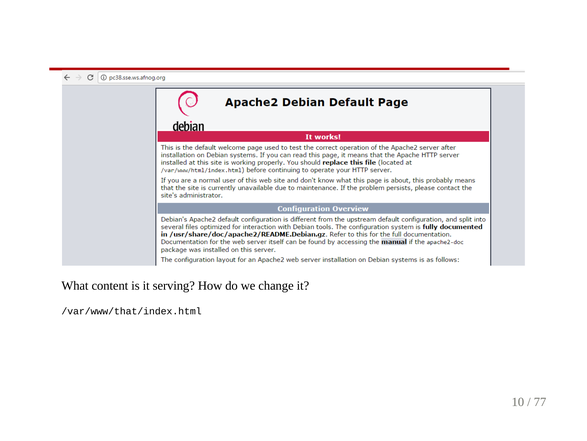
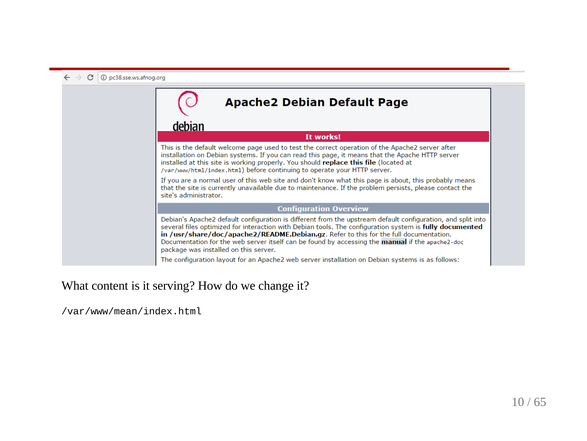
/var/www/that/index.html: /var/www/that/index.html -> /var/www/mean/index.html
77: 77 -> 65
